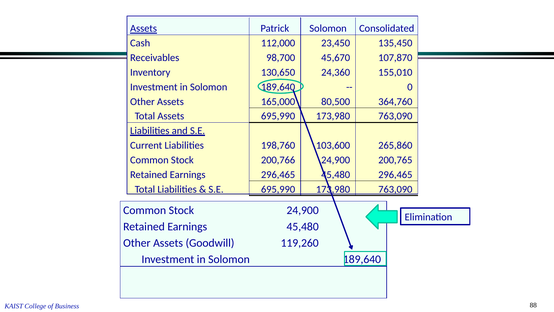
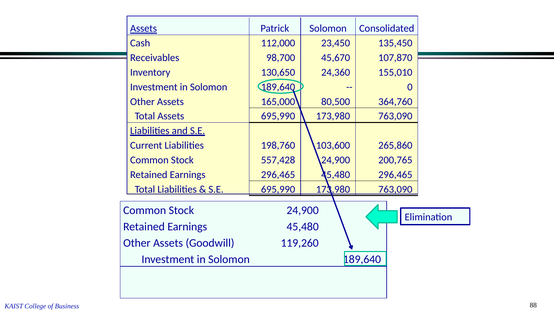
200,766: 200,766 -> 557,428
